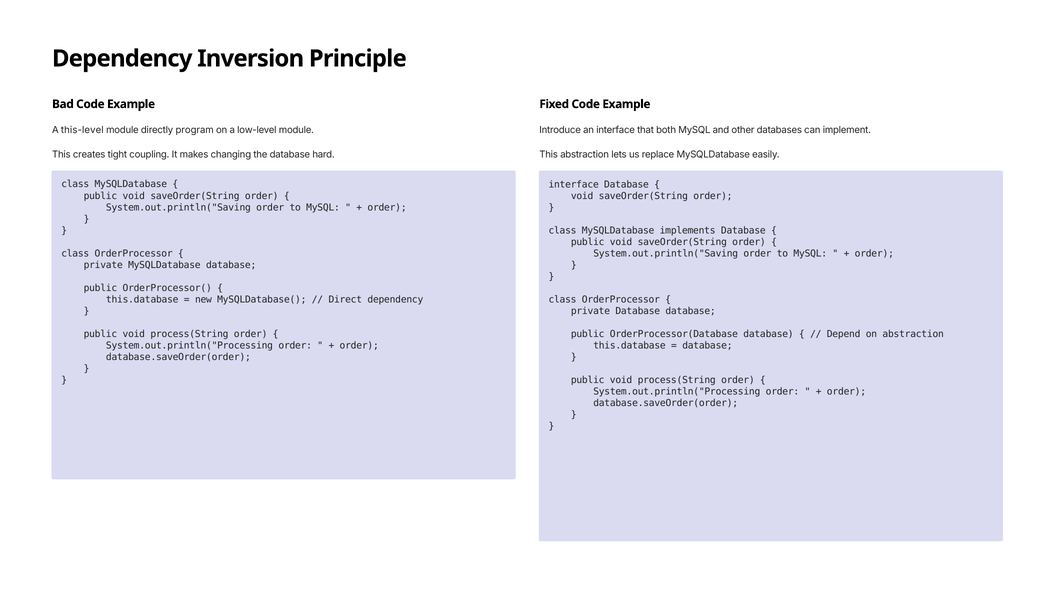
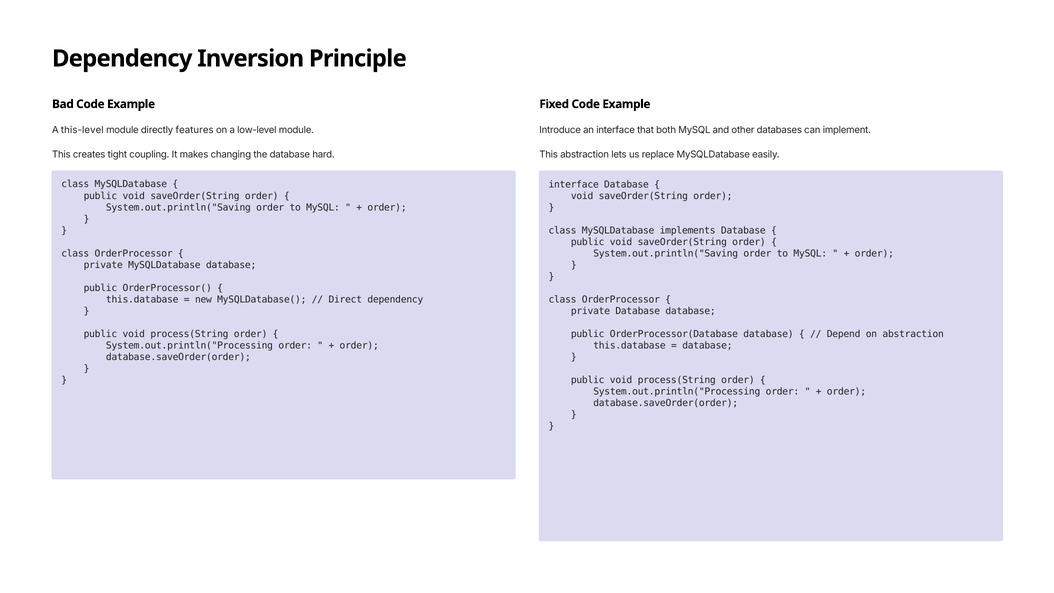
program: program -> features
